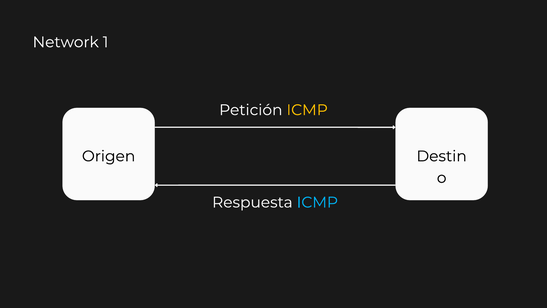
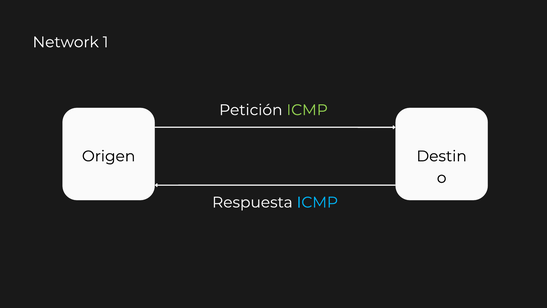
ICMP at (307, 110) colour: yellow -> light green
